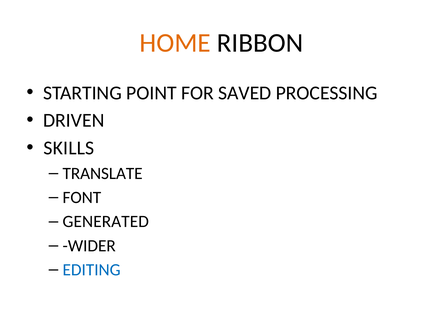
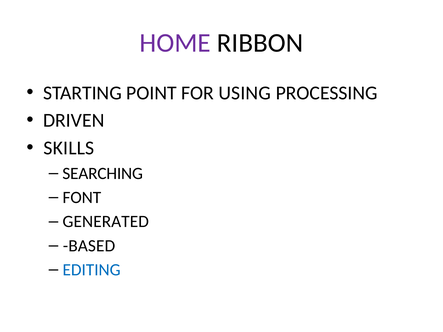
HOME colour: orange -> purple
SAVED: SAVED -> USING
TRANSLATE: TRANSLATE -> SEARCHING
WIDER: WIDER -> BASED
